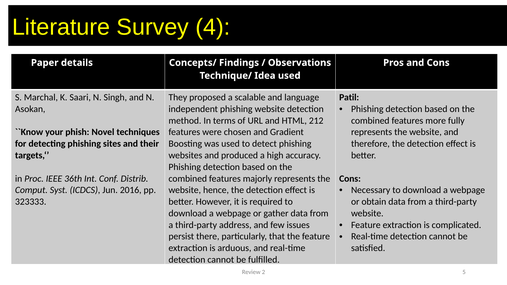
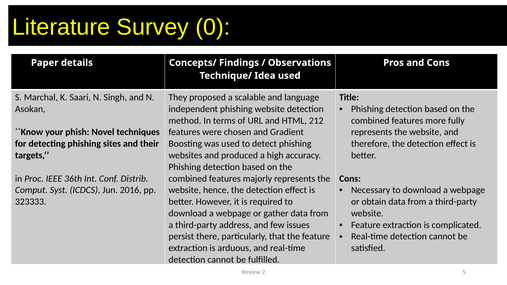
4: 4 -> 0
Patil: Patil -> Title
